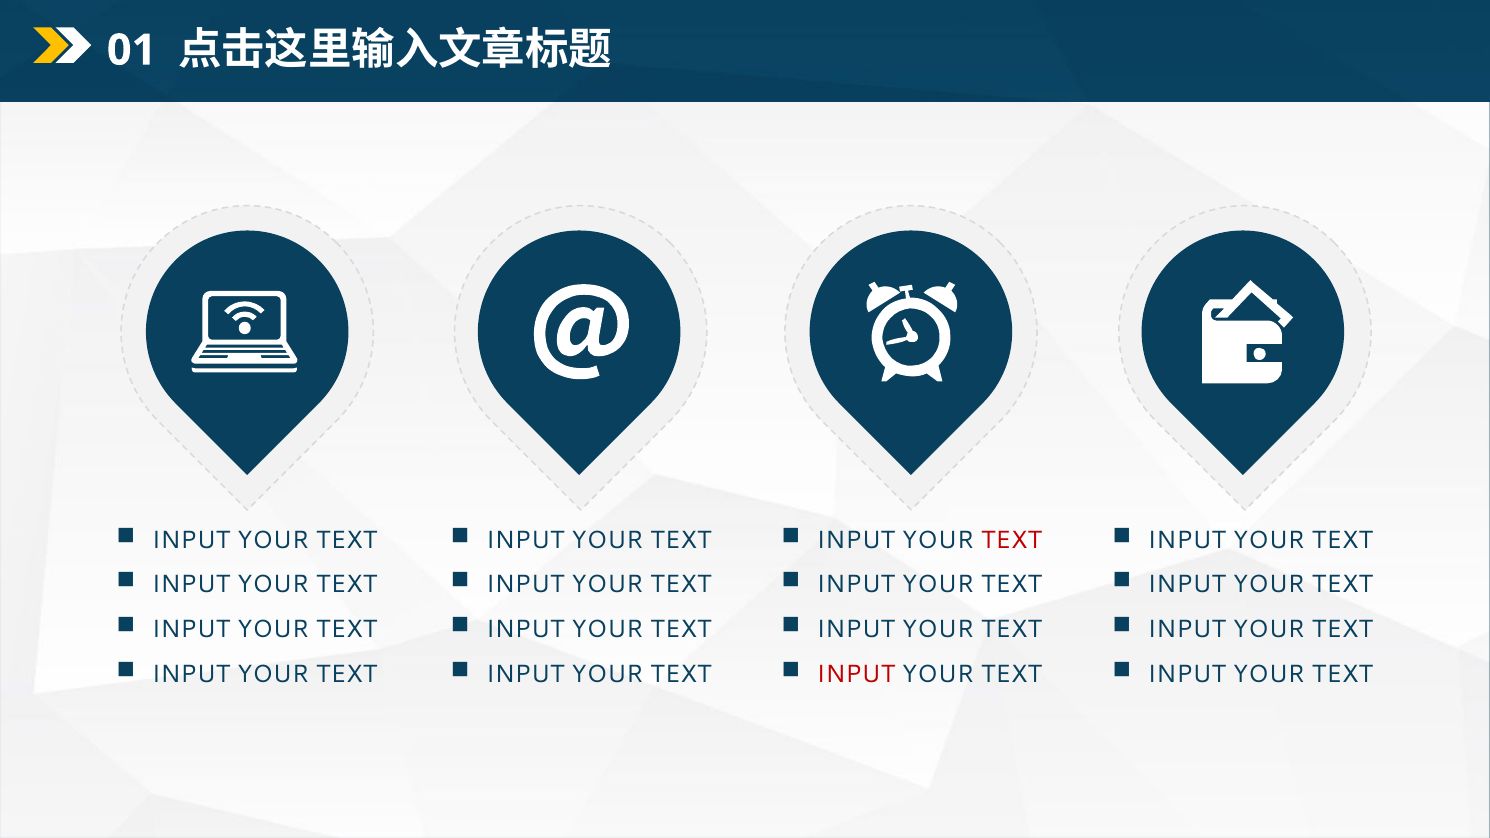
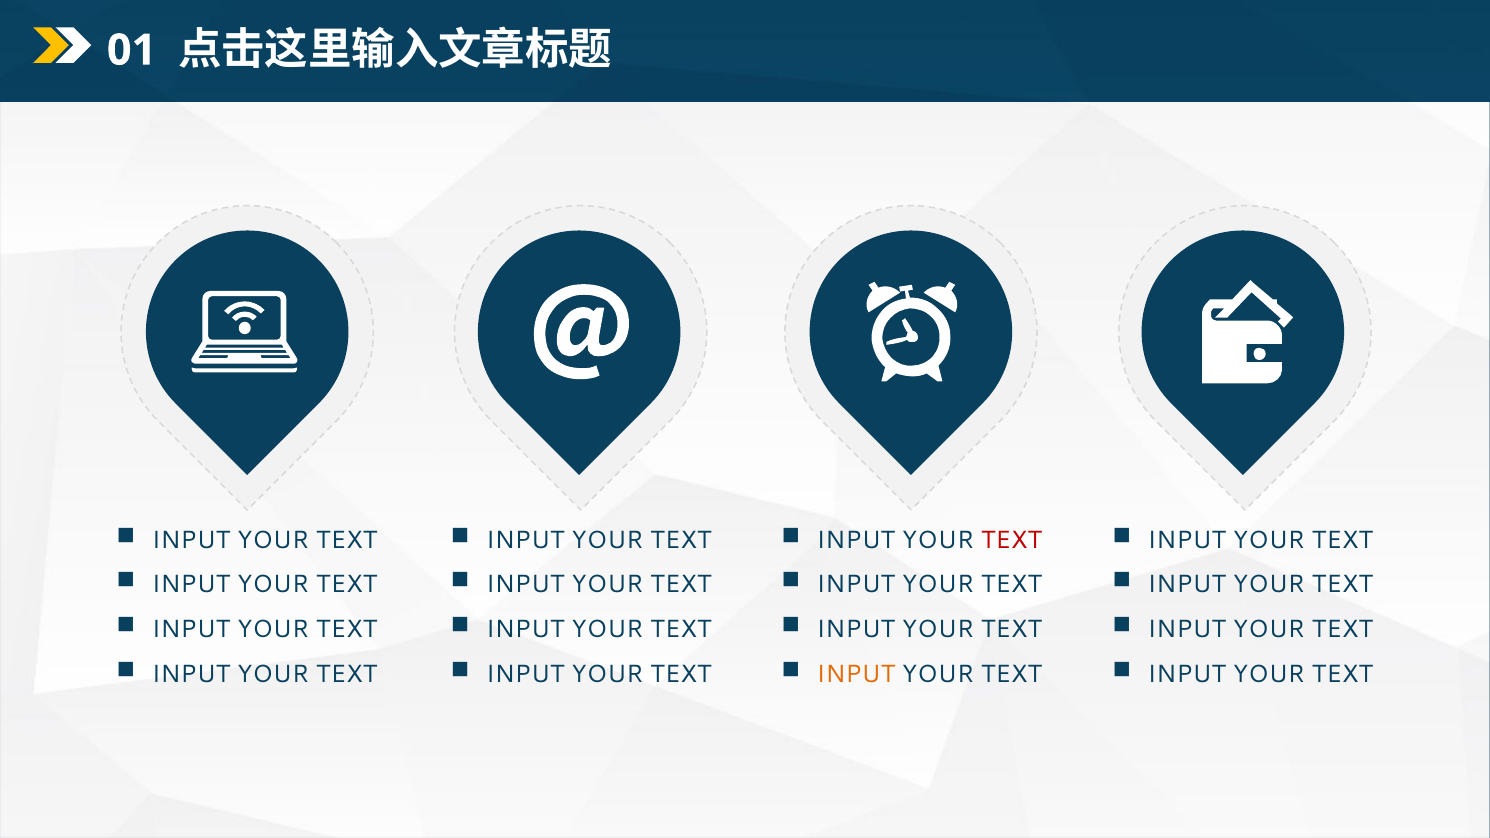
INPUT at (856, 674) colour: red -> orange
